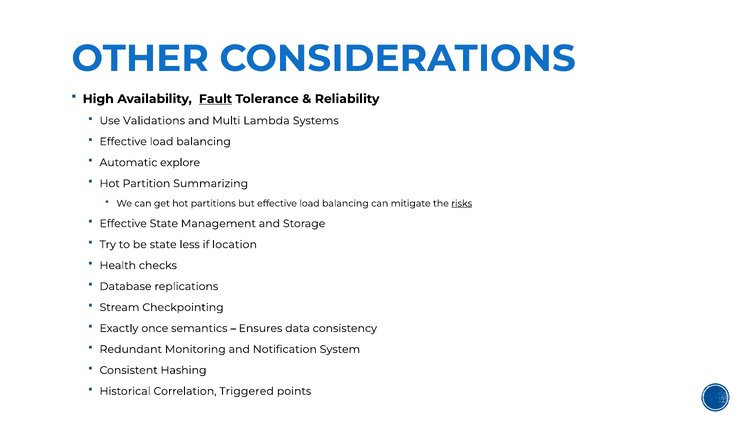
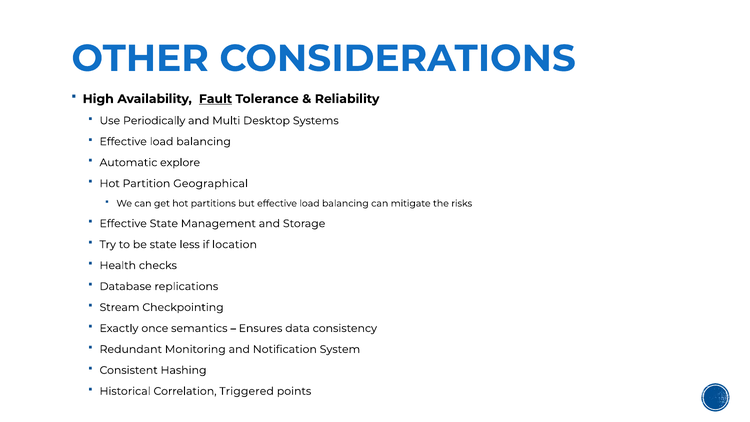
Validations: Validations -> Periodically
Lambda: Lambda -> Desktop
Summarizing: Summarizing -> Geographical
risks underline: present -> none
